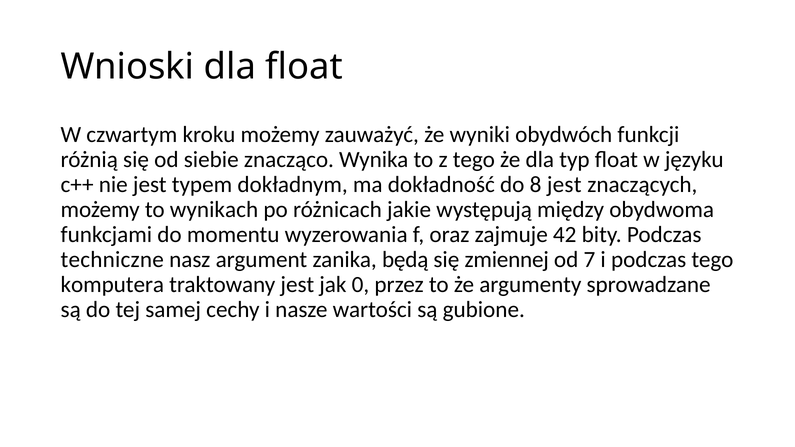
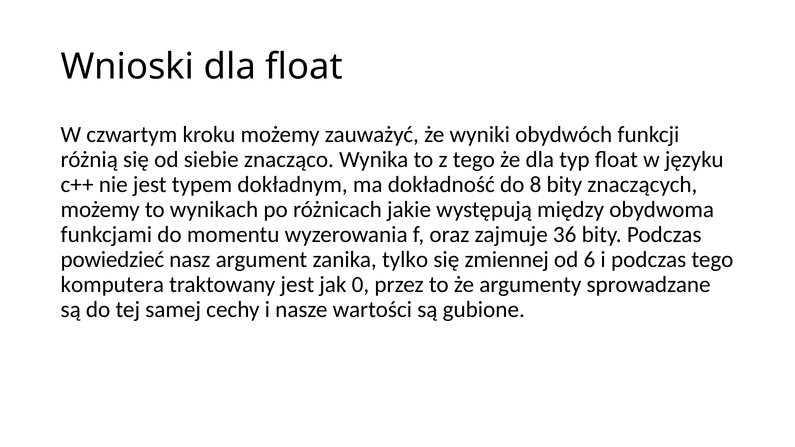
8 jest: jest -> bity
42: 42 -> 36
techniczne: techniczne -> powiedzieć
będą: będą -> tylko
7: 7 -> 6
